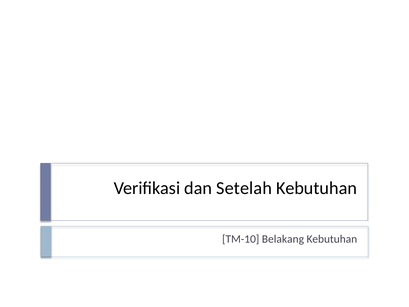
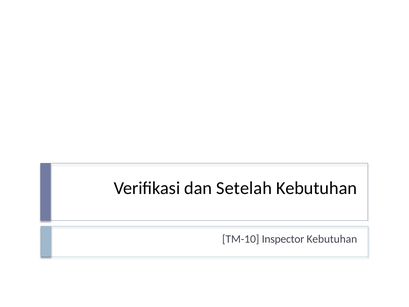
Belakang: Belakang -> Inspector
